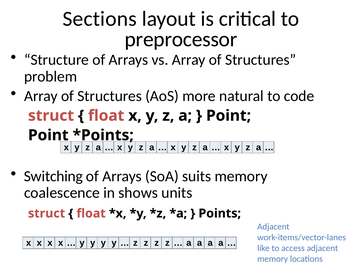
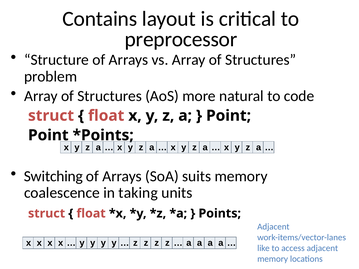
Sections: Sections -> Contains
shows: shows -> taking
